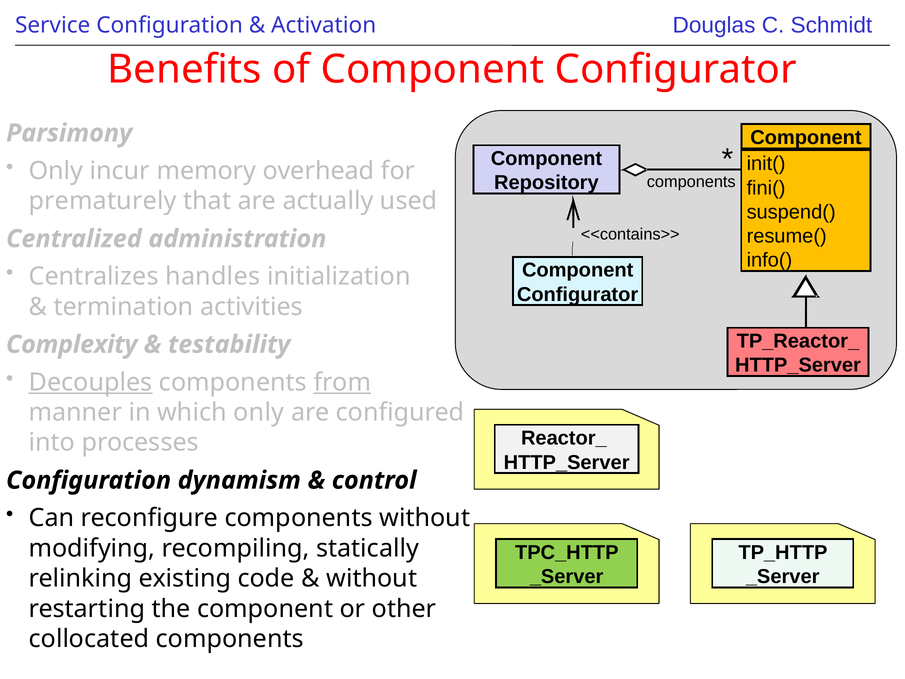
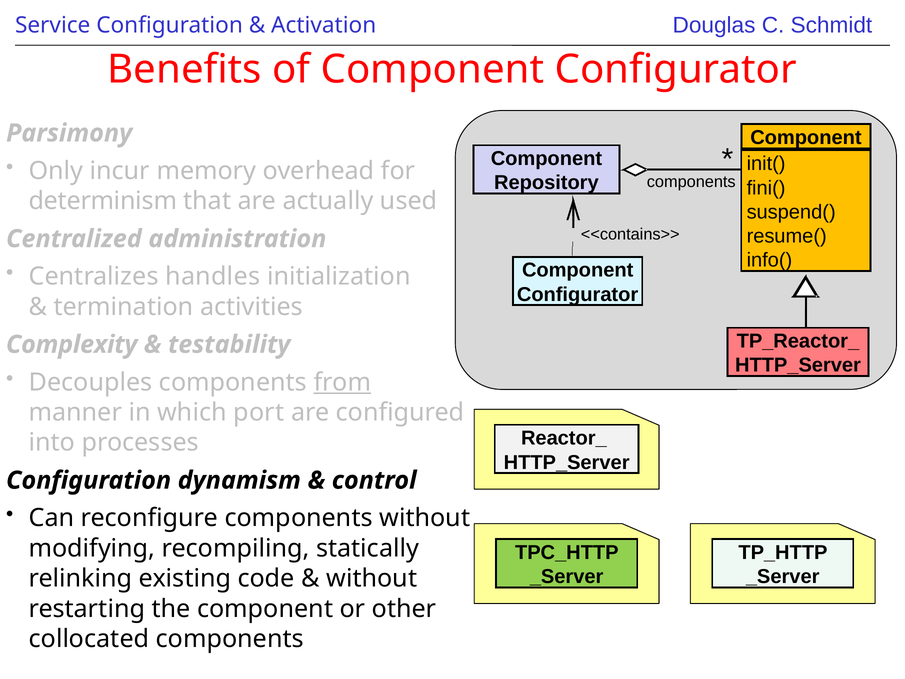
prematurely: prematurely -> determinism
Decouples underline: present -> none
which only: only -> port
